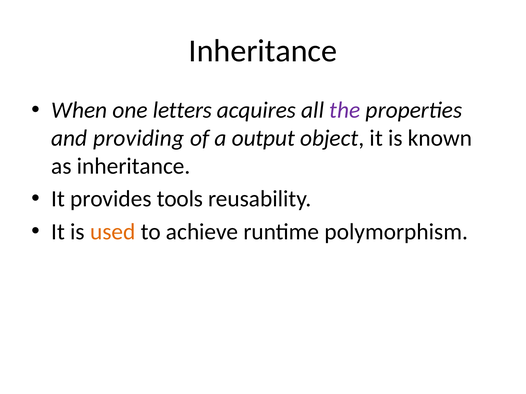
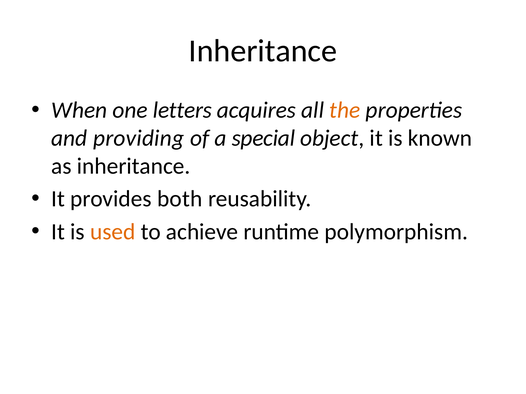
the colour: purple -> orange
output: output -> special
tools: tools -> both
